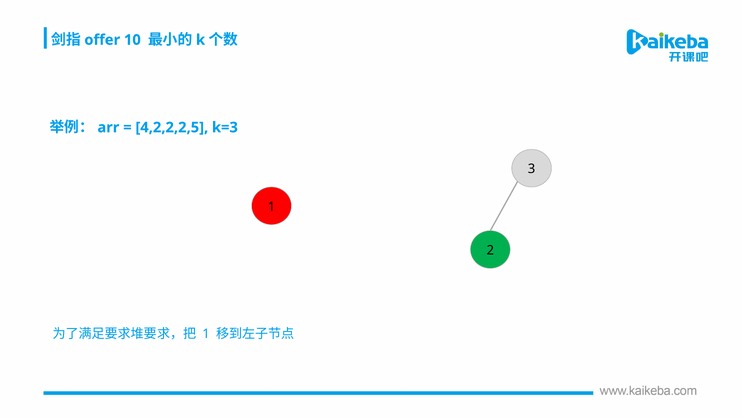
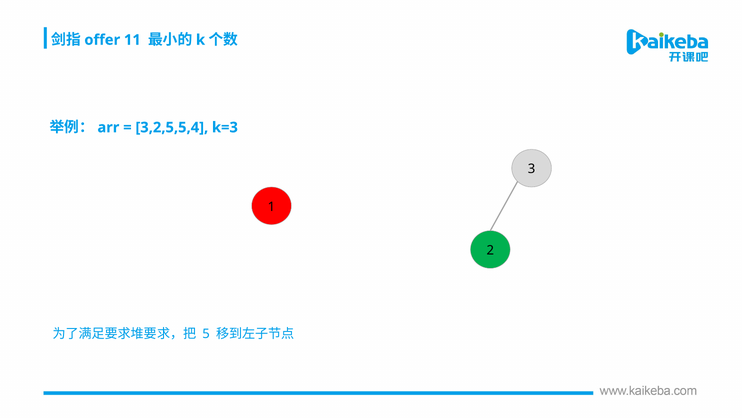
10: 10 -> 11
4,2,2,2,5: 4,2,2,2,5 -> 3,2,5,5,4
1 at (206, 334): 1 -> 5
